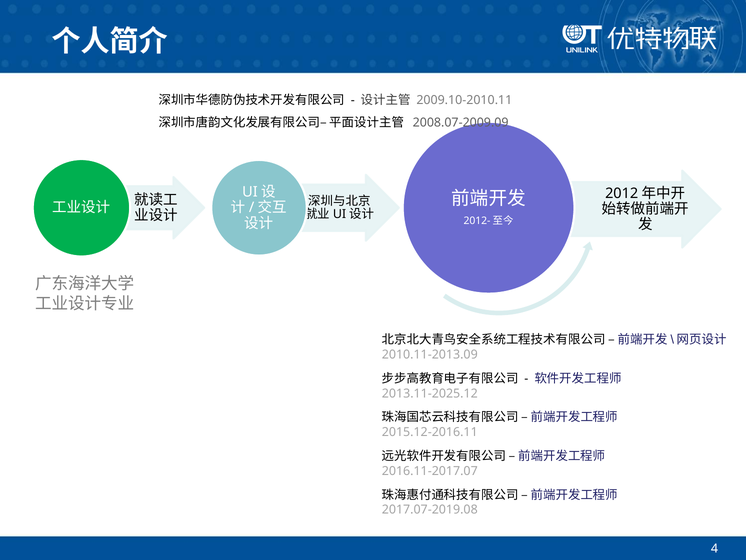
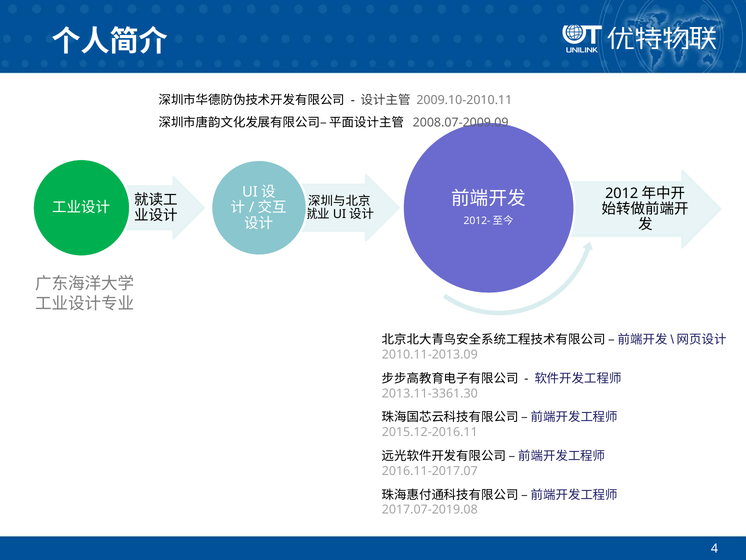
2013.11-2025.12: 2013.11-2025.12 -> 2013.11-3361.30
